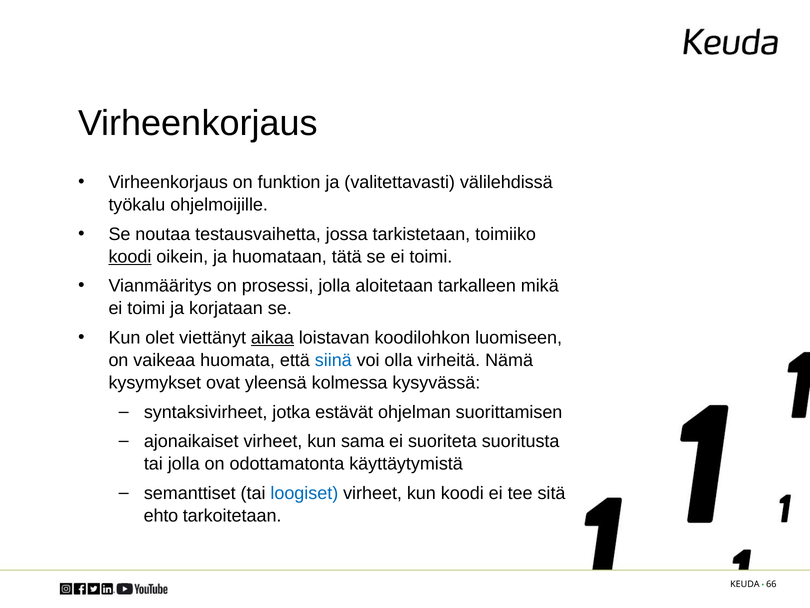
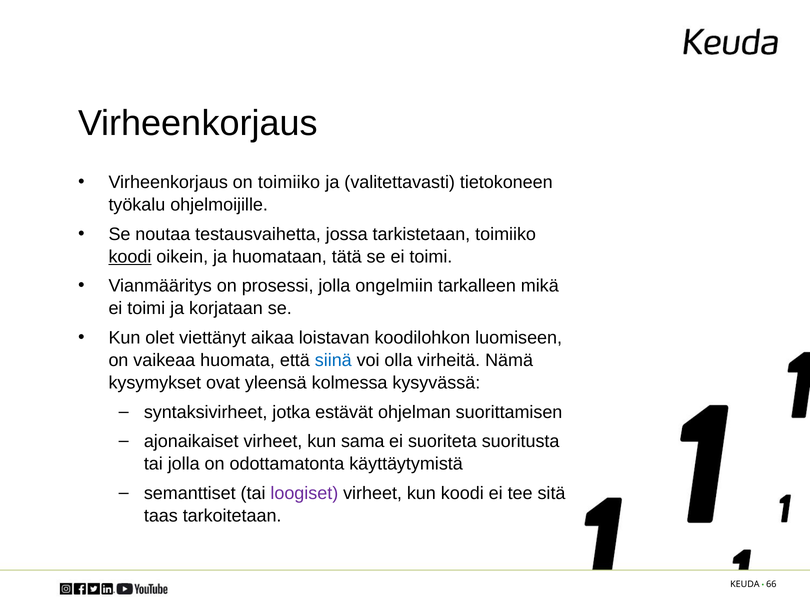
on funktion: funktion -> toimiiko
välilehdissä: välilehdissä -> tietokoneen
aloitetaan: aloitetaan -> ongelmiin
aikaa underline: present -> none
loogiset colour: blue -> purple
ehto: ehto -> taas
